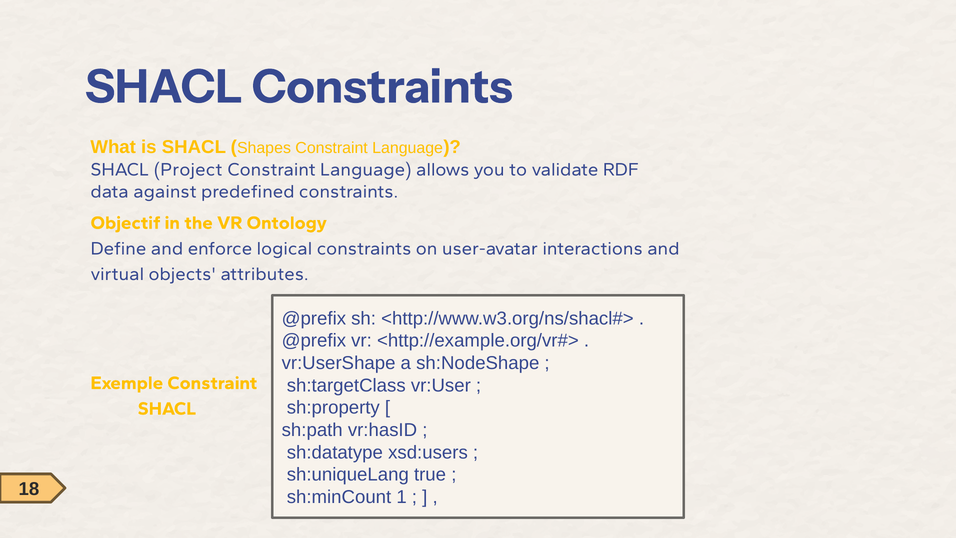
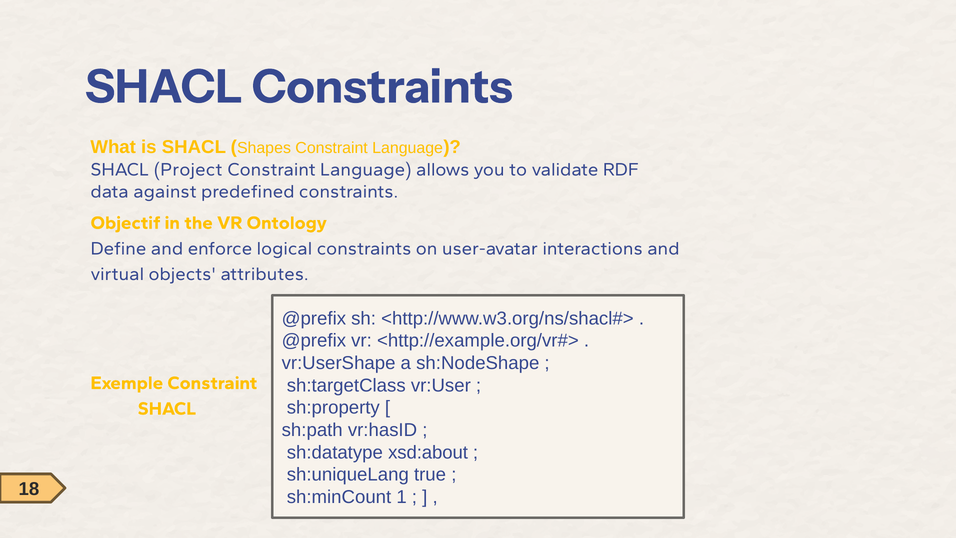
xsd:users: xsd:users -> xsd:about
